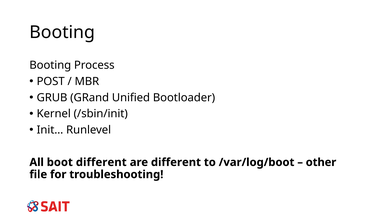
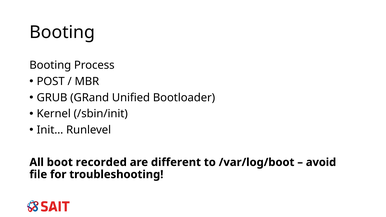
boot different: different -> recorded
other: other -> avoid
